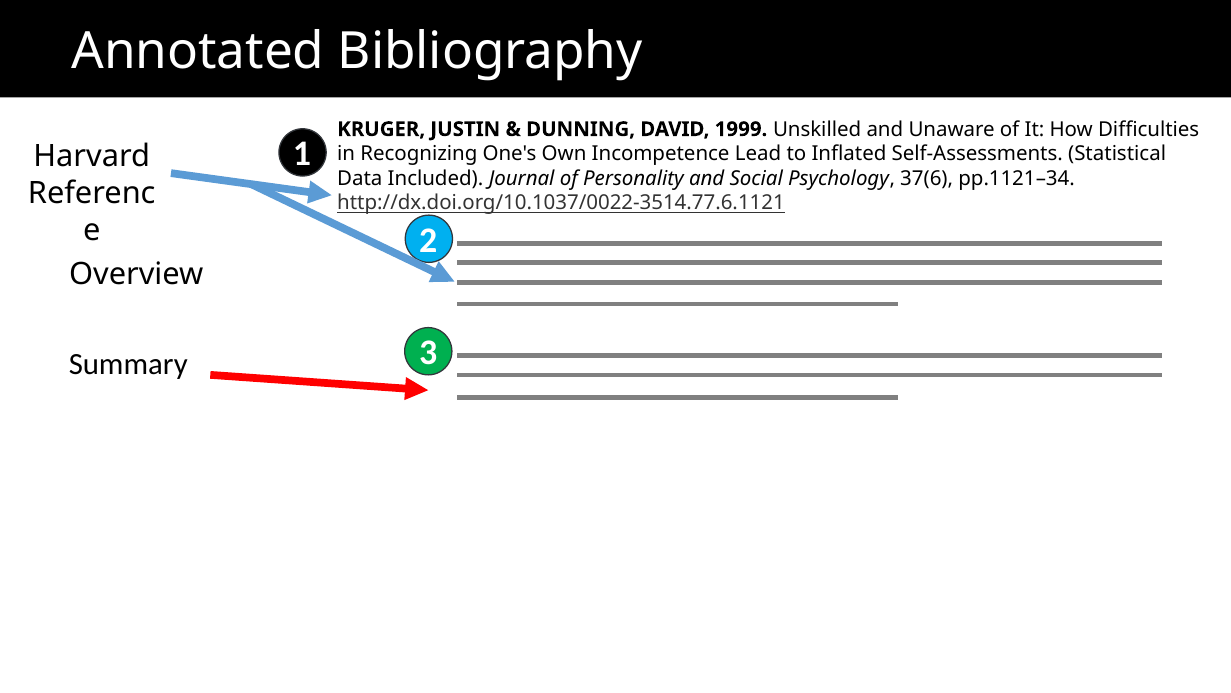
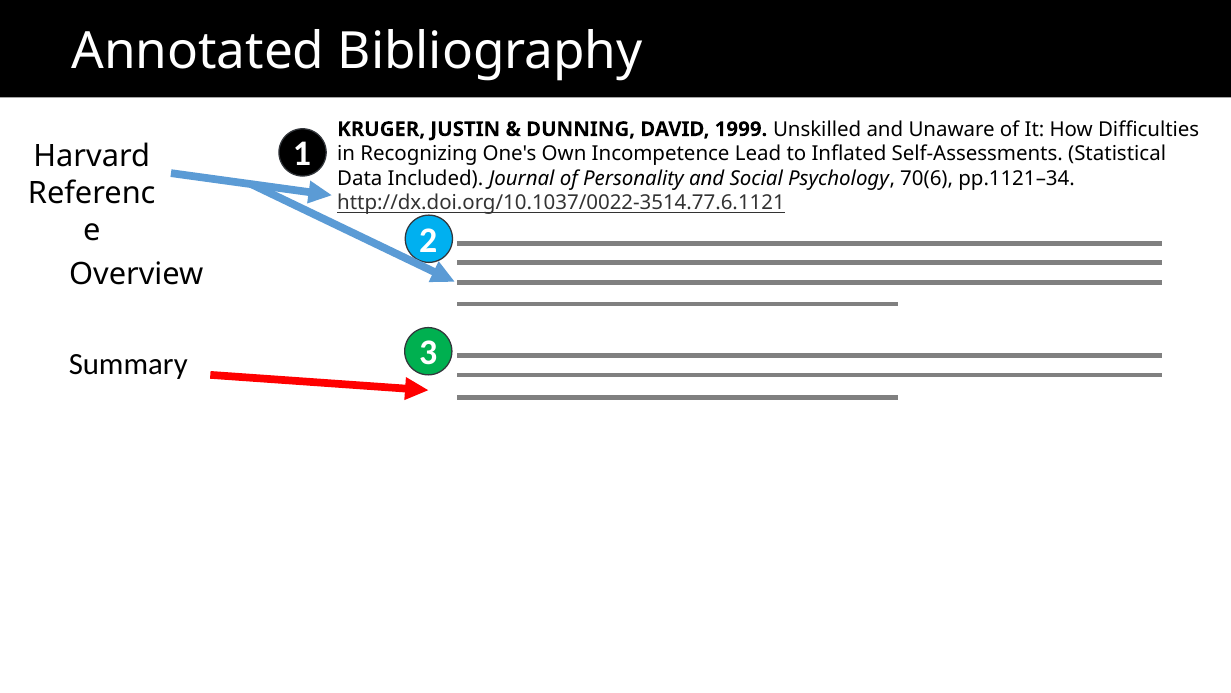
37(6: 37(6 -> 70(6
